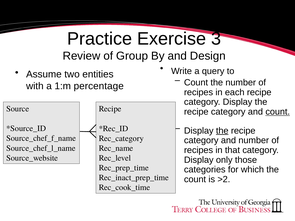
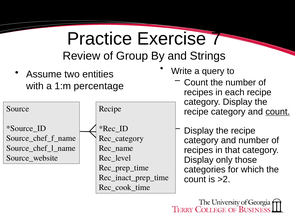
3: 3 -> 7
Design: Design -> Strings
the at (222, 131) underline: present -> none
